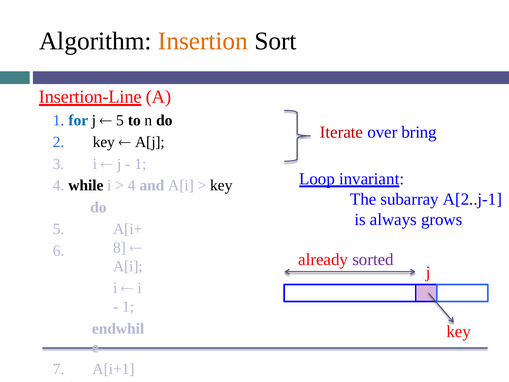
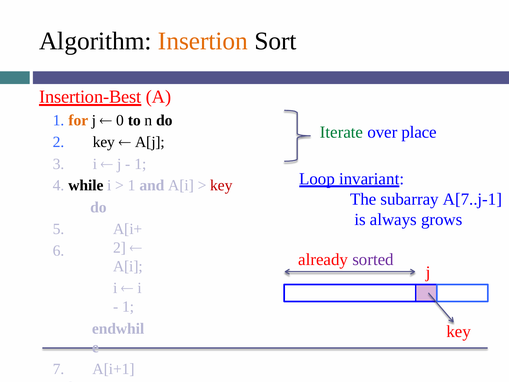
Insertion-Line: Insertion-Line -> Insertion-Best
for colour: blue -> orange
5 at (120, 120): 5 -> 0
Iterate colour: red -> green
bring: bring -> place
4 at (132, 185): 4 -> 1
key at (221, 185) colour: black -> red
A[2..j-1: A[2..j-1 -> A[7..j-1
8 at (120, 248): 8 -> 2
